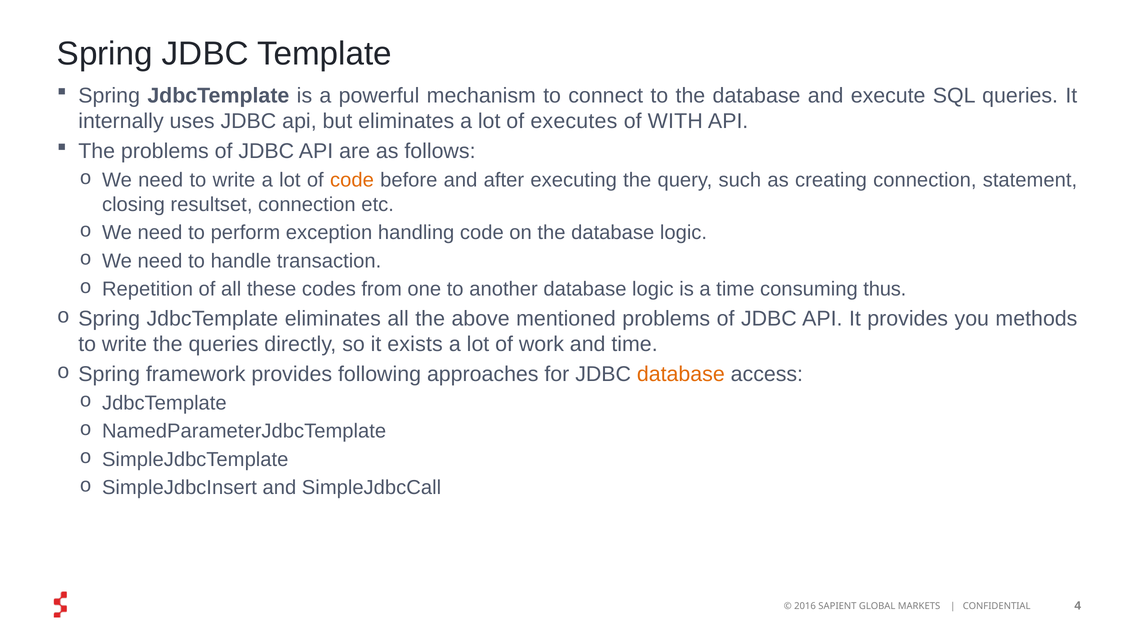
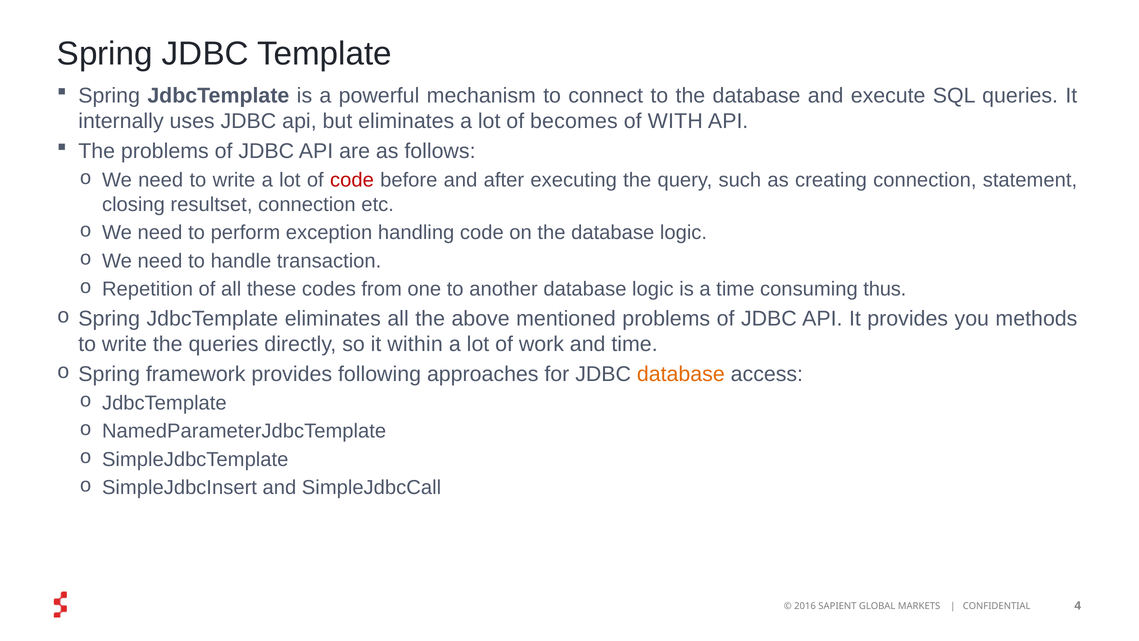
executes: executes -> becomes
code at (352, 180) colour: orange -> red
exists: exists -> within
